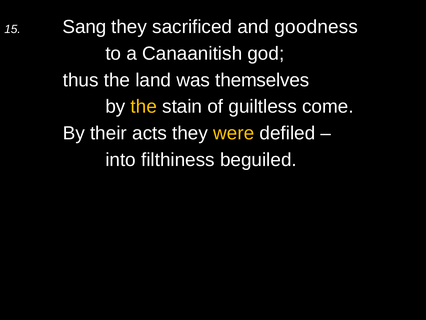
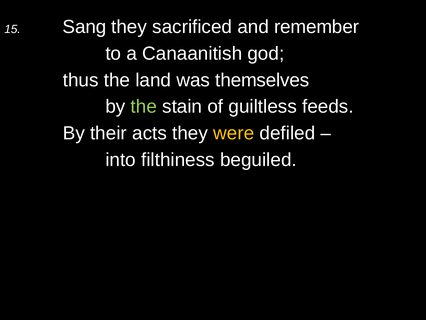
goodness: goodness -> remember
the at (144, 106) colour: yellow -> light green
come: come -> feeds
